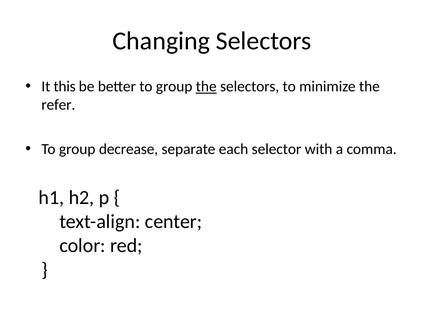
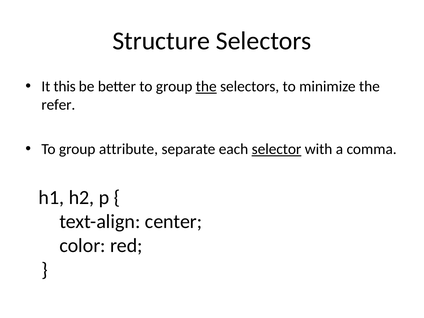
Changing: Changing -> Structure
decrease: decrease -> attribute
selector underline: none -> present
